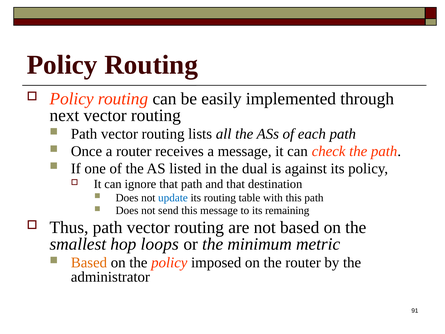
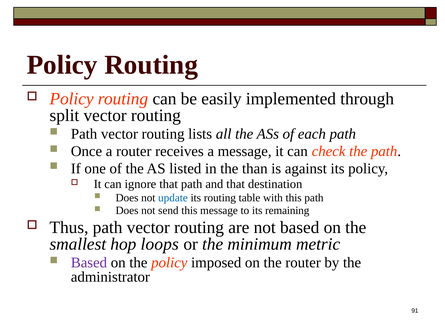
next: next -> split
dual: dual -> than
Based at (89, 262) colour: orange -> purple
